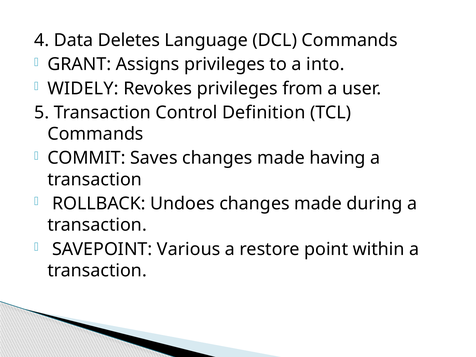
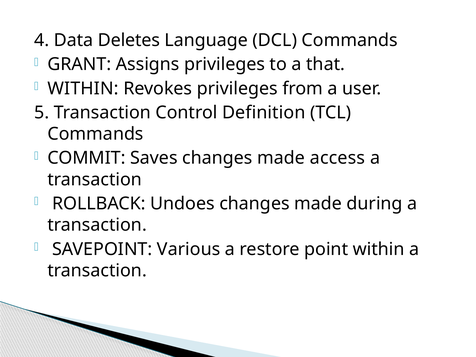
into: into -> that
WIDELY at (83, 89): WIDELY -> WITHIN
having: having -> access
